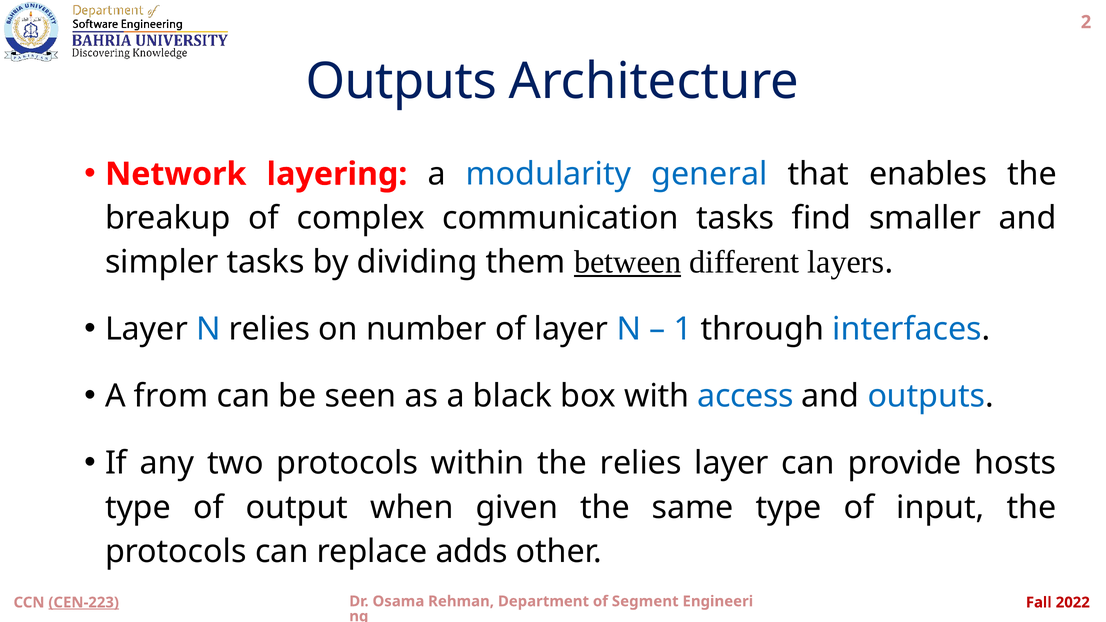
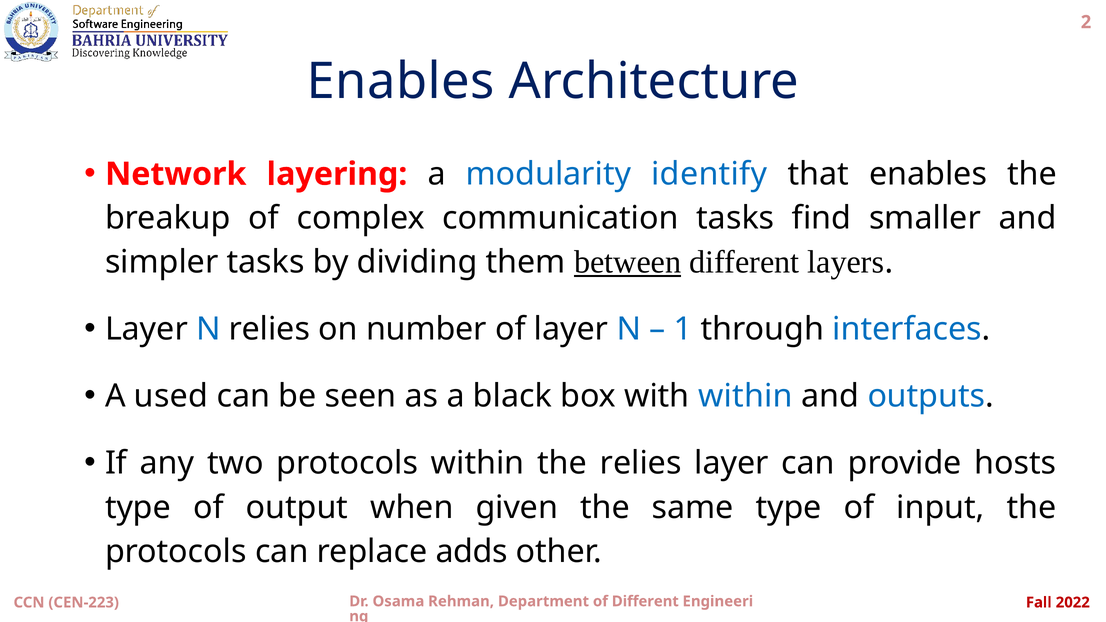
Outputs at (401, 82): Outputs -> Enables
general: general -> identify
from: from -> used
with access: access -> within
of Segment: Segment -> Different
CEN-223 underline: present -> none
